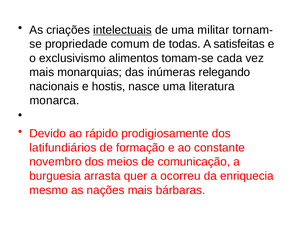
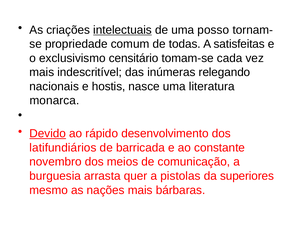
militar: militar -> posso
alimentos: alimentos -> censitário
monarquias: monarquias -> indescritível
Devido underline: none -> present
prodigiosamente: prodigiosamente -> desenvolvimento
formação: formação -> barricada
ocorreu: ocorreu -> pistolas
enriquecia: enriquecia -> superiores
